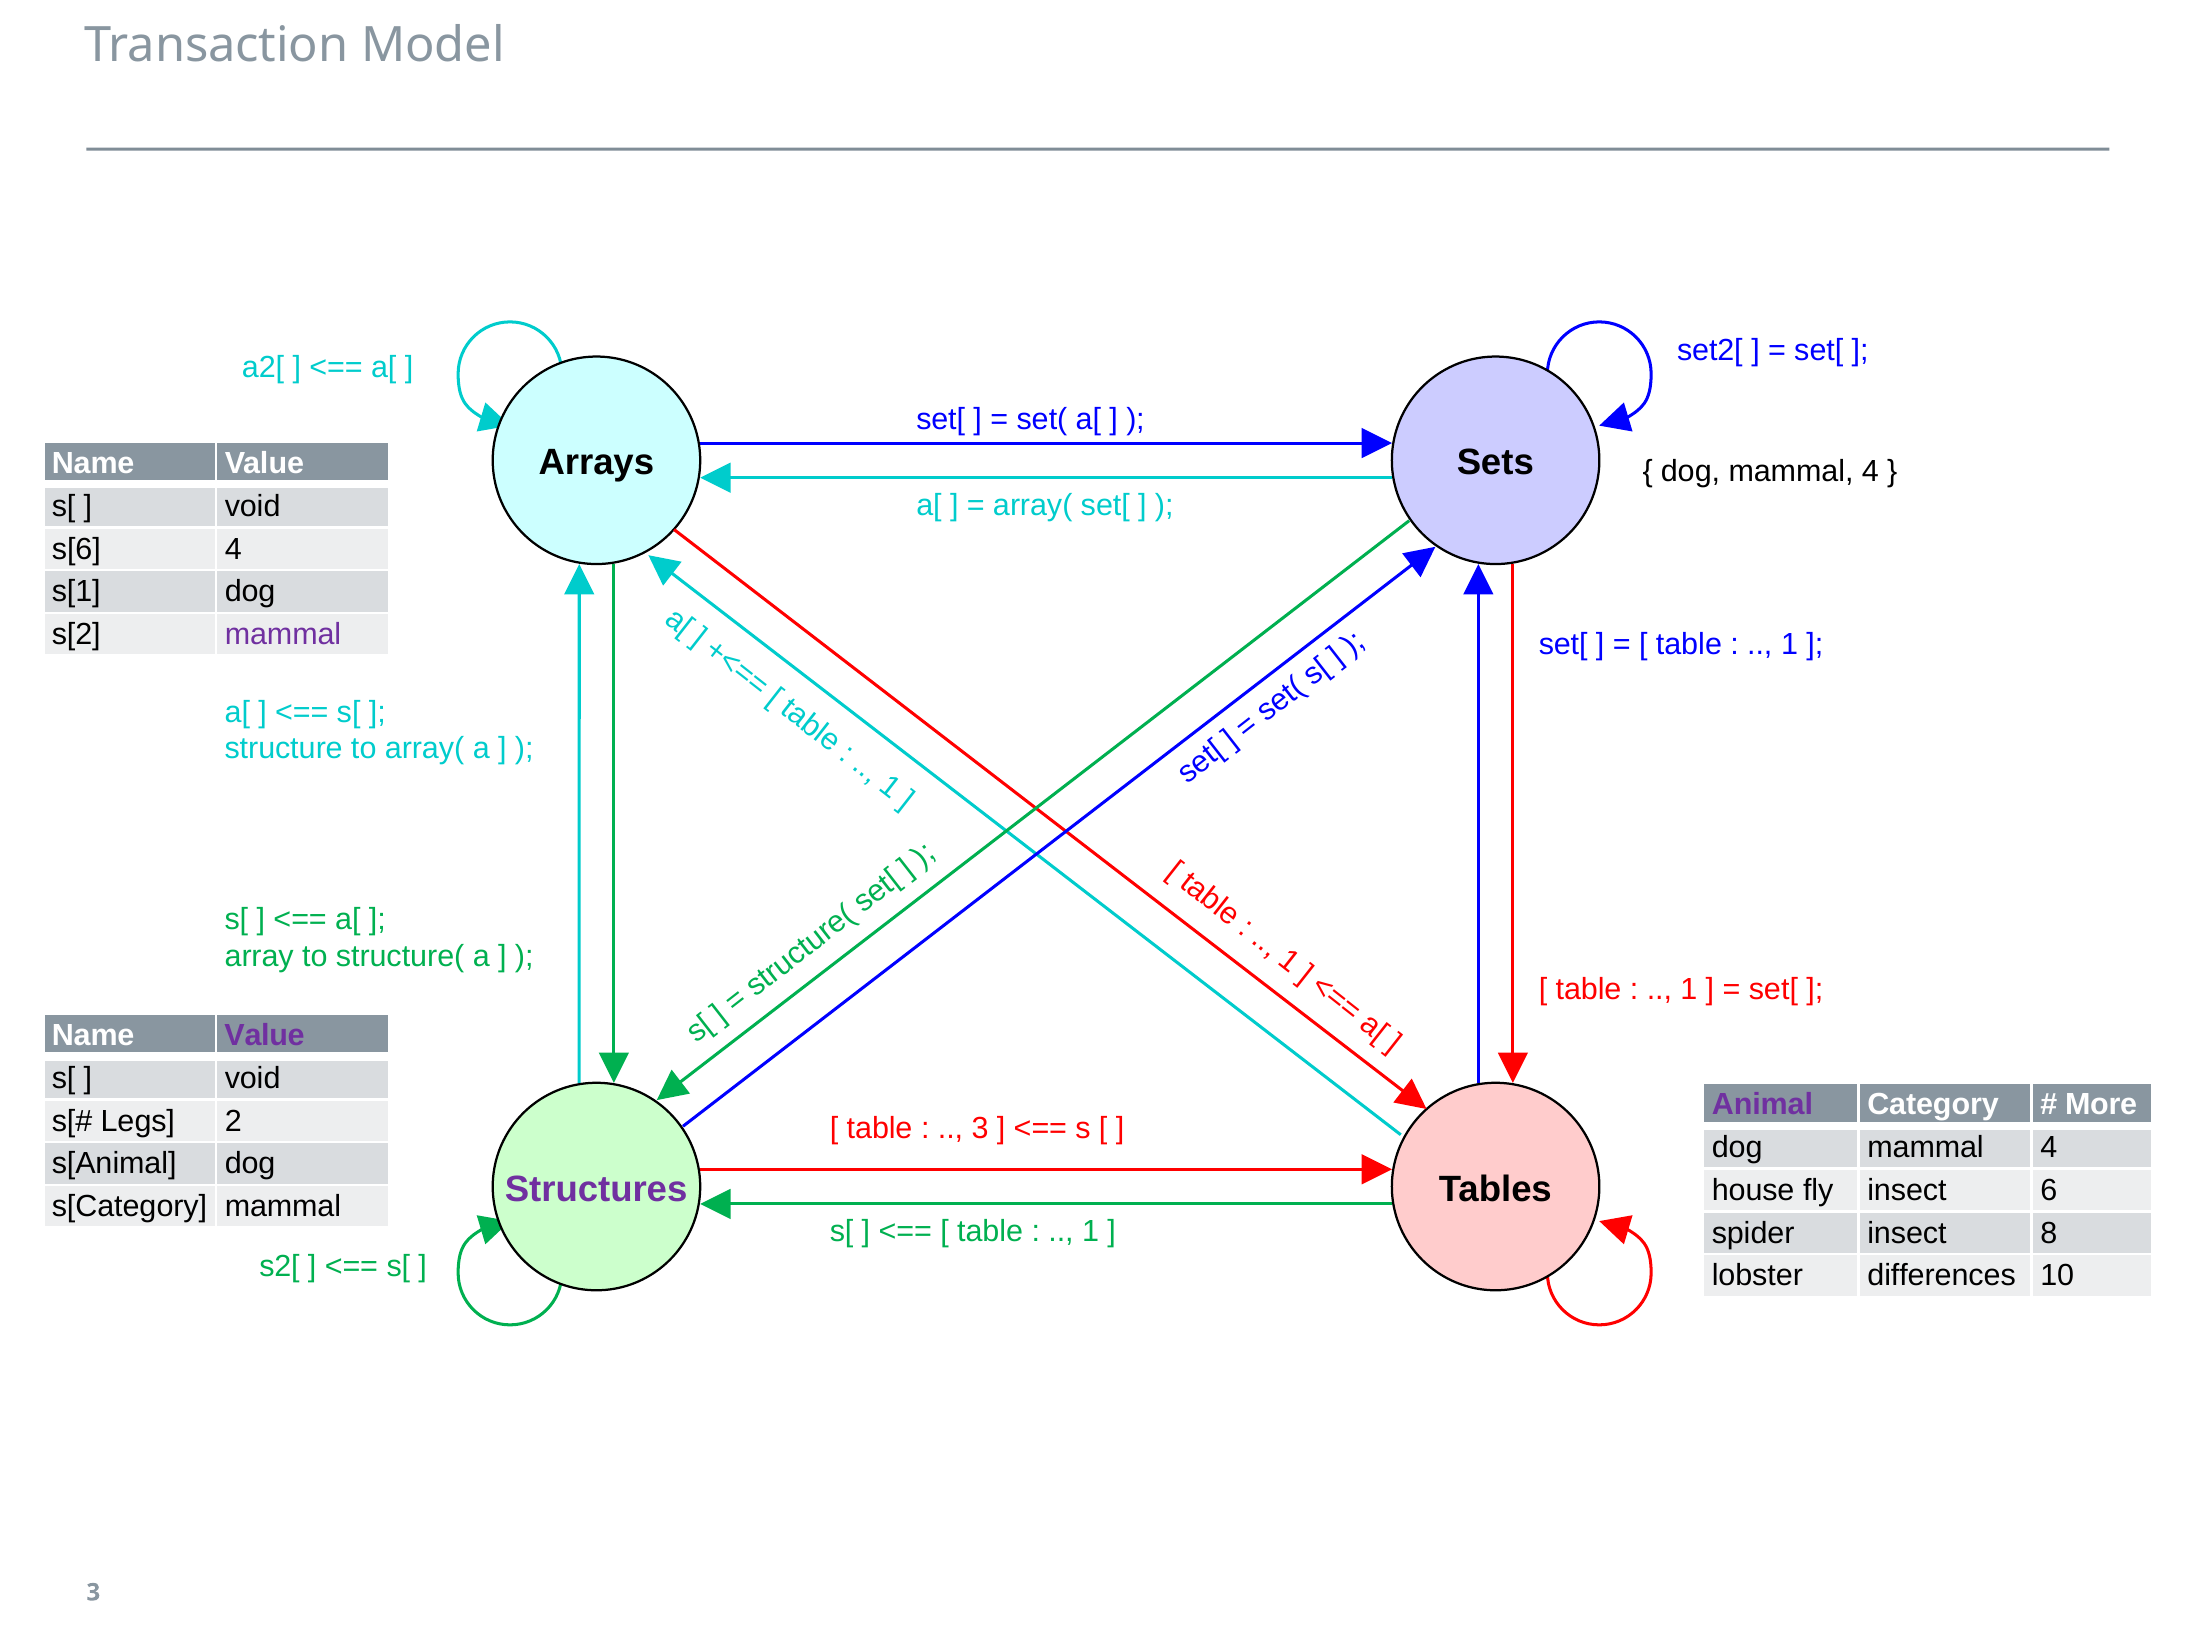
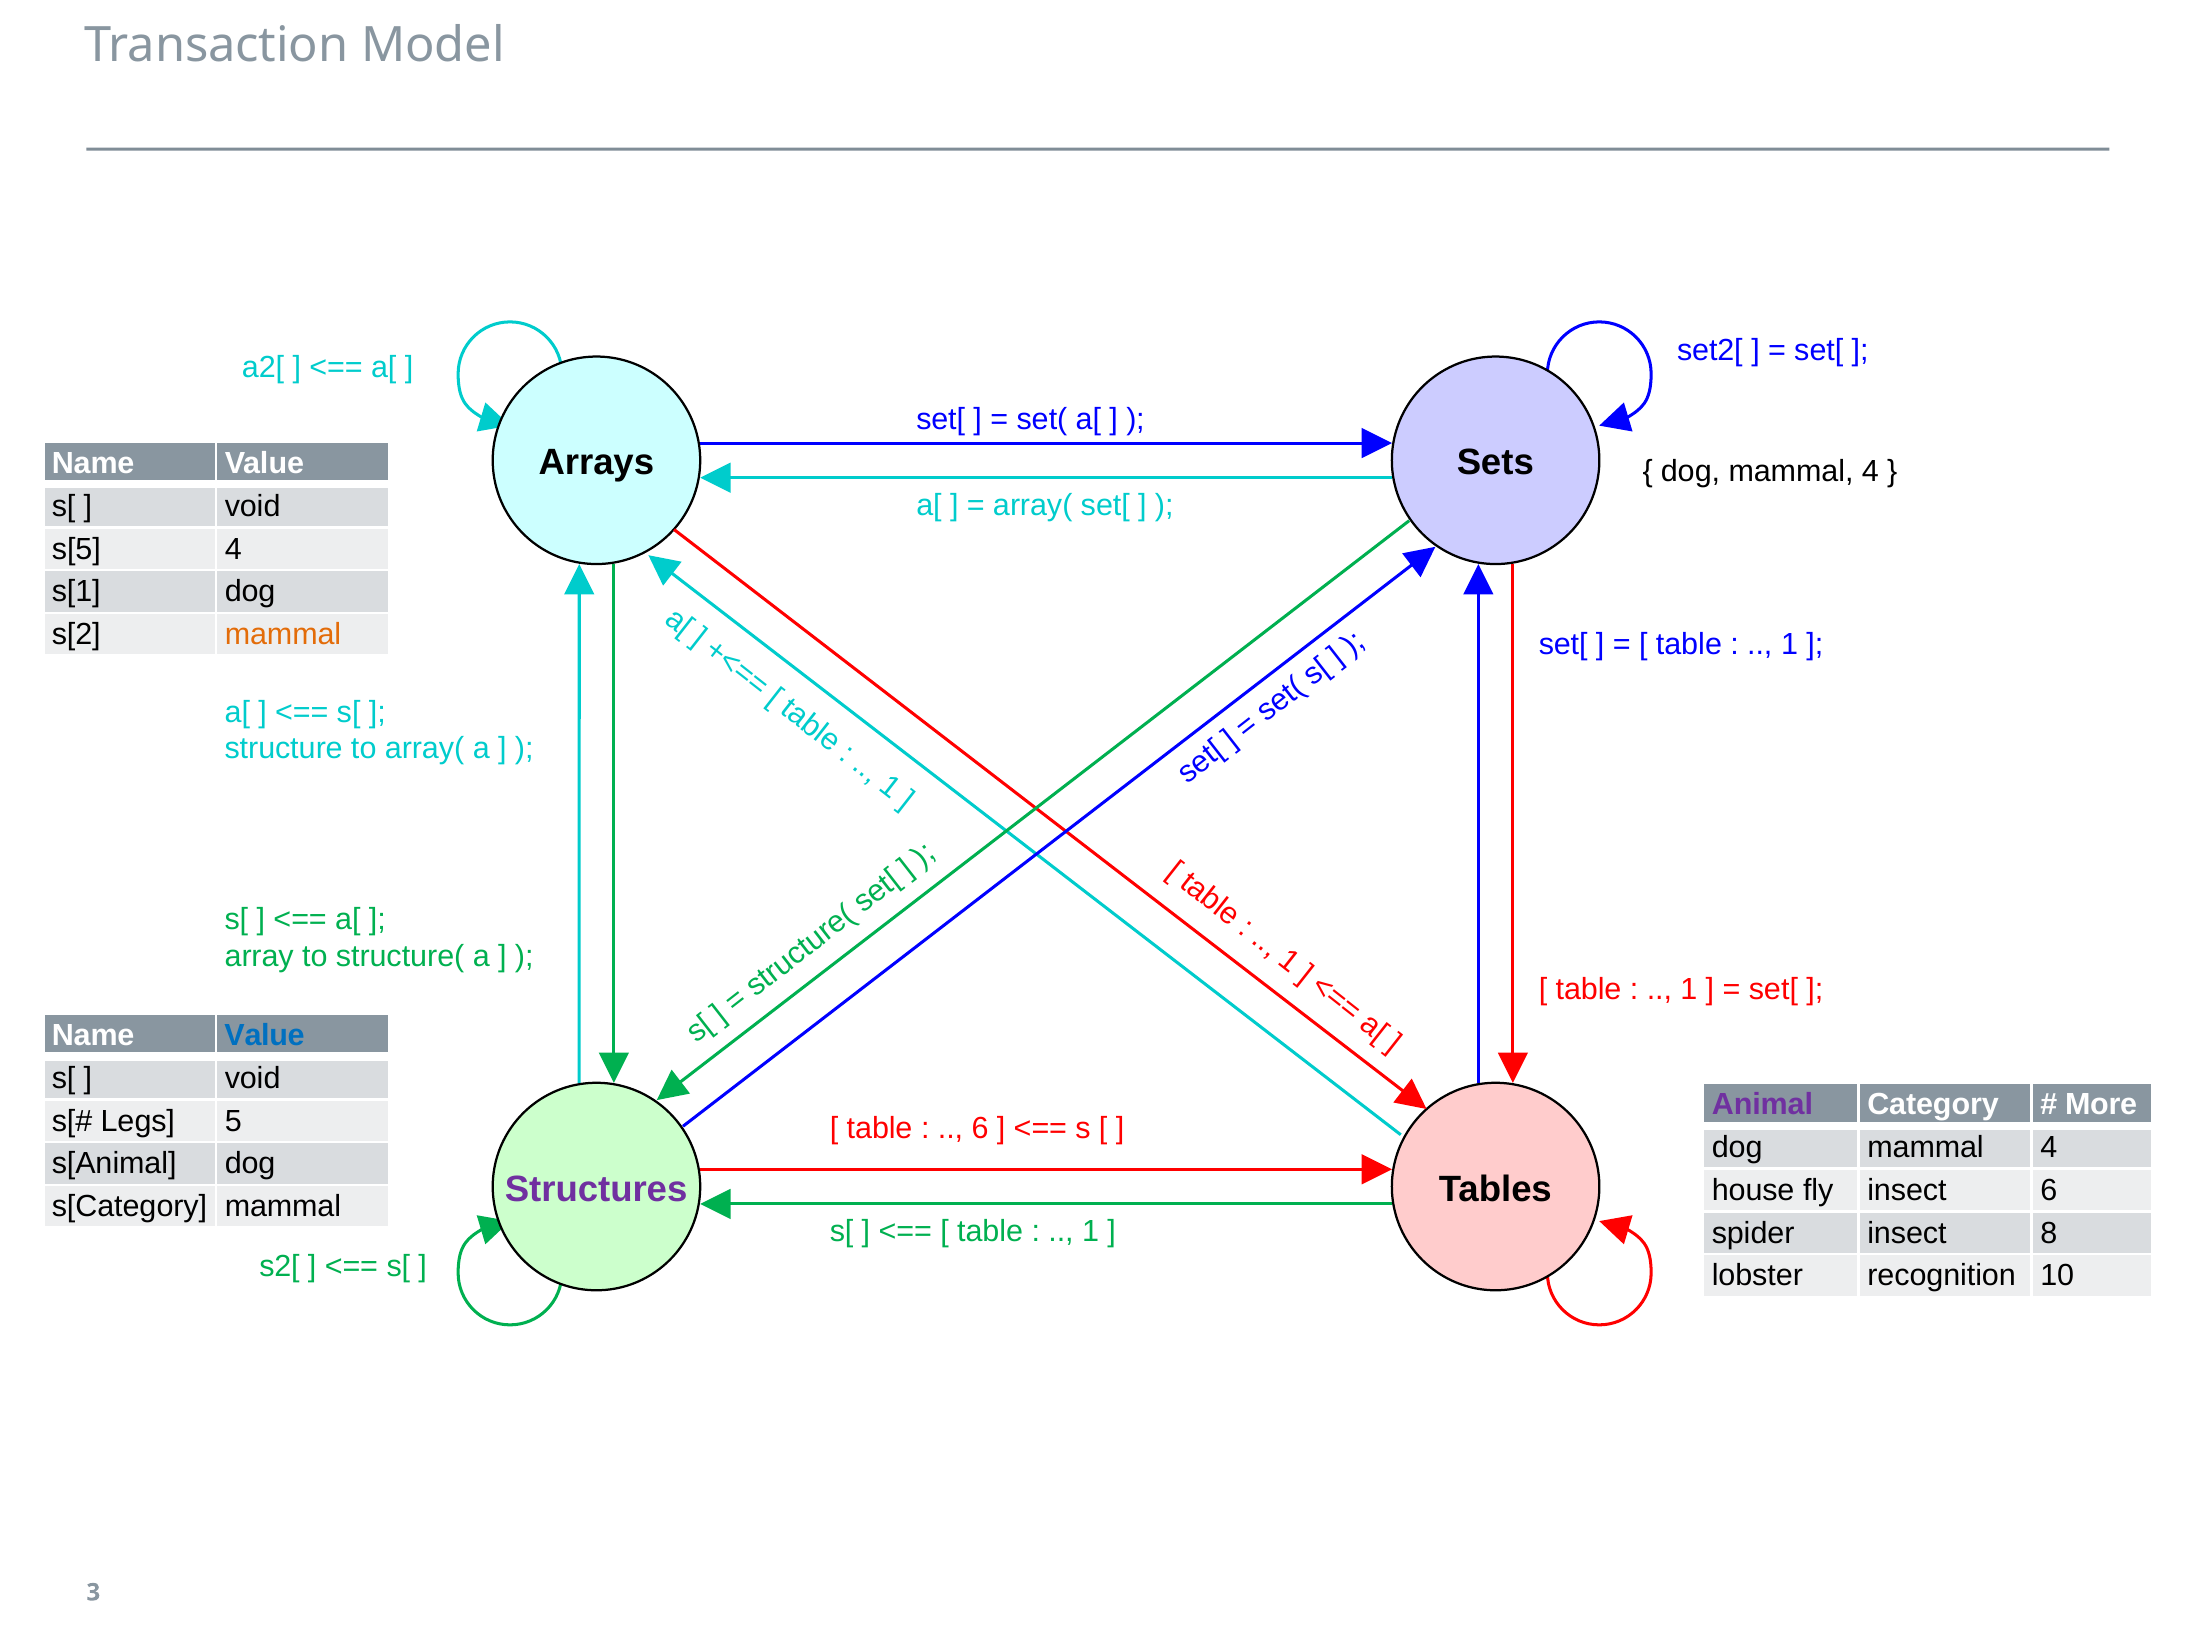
s[6: s[6 -> s[5
mammal at (283, 635) colour: purple -> orange
Value at (265, 1035) colour: purple -> blue
2: 2 -> 5
3 at (980, 1128): 3 -> 6
differences: differences -> recognition
